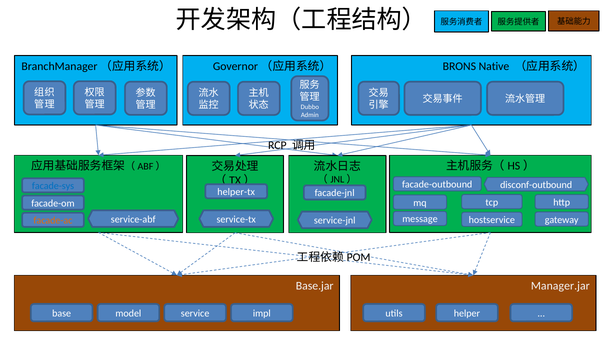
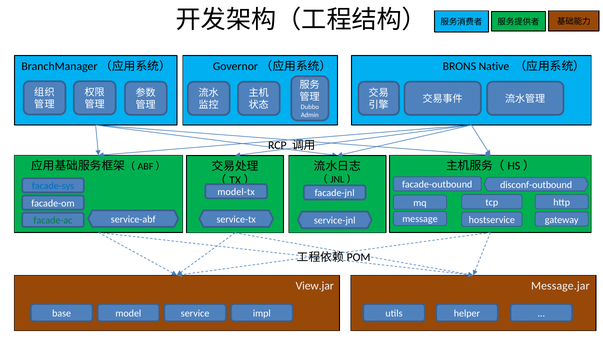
helper-tx: helper-tx -> model-tx
facade-ac colour: orange -> green
Base.jar: Base.jar -> View.jar
Manager.jar: Manager.jar -> Message.jar
